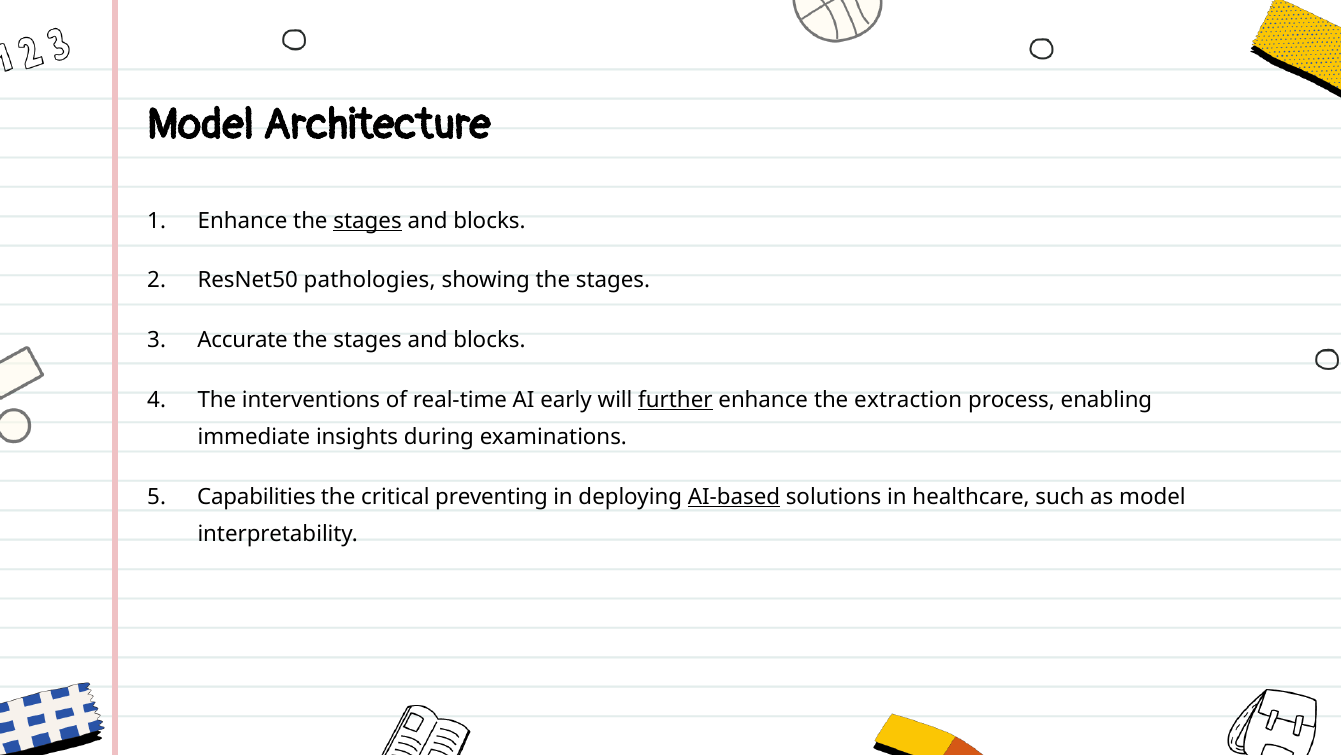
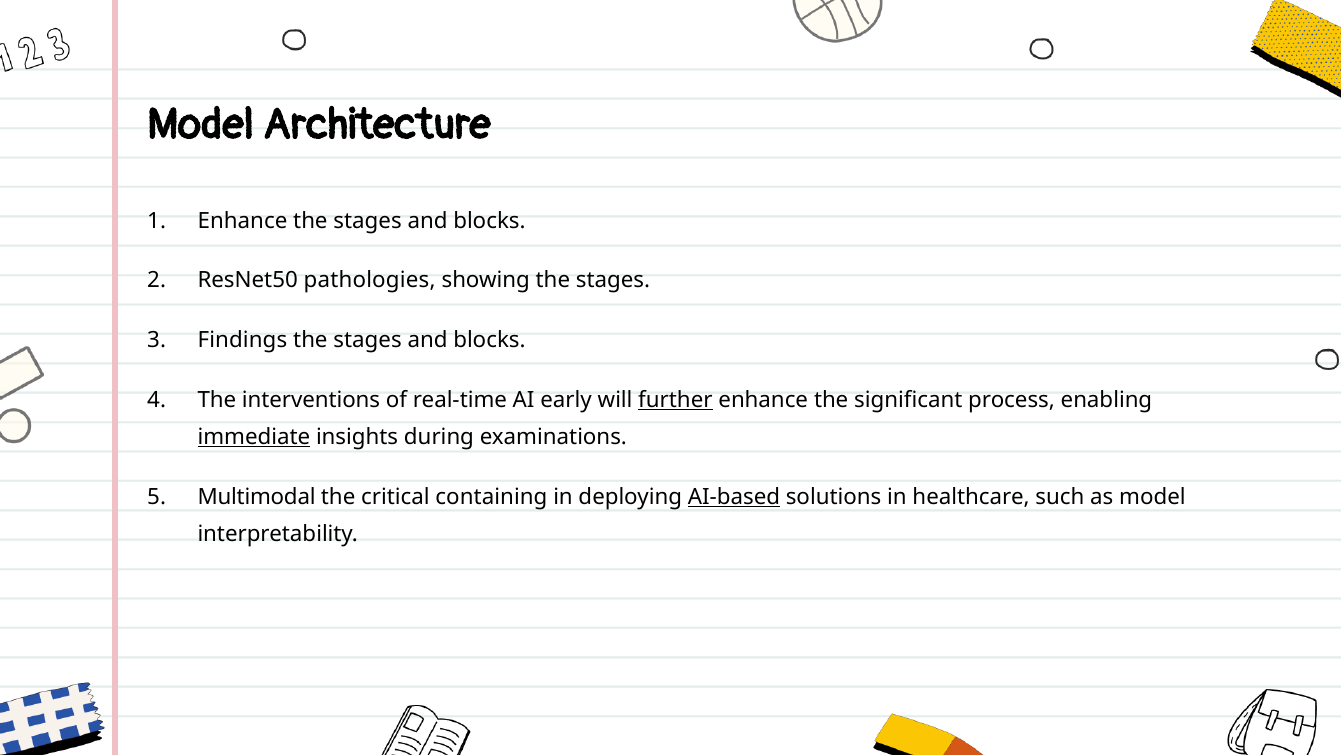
stages at (368, 221) underline: present -> none
Accurate: Accurate -> Findings
extraction: extraction -> significant
immediate underline: none -> present
Capabilities: Capabilities -> Multimodal
preventing: preventing -> containing
